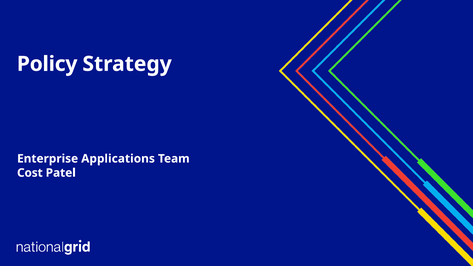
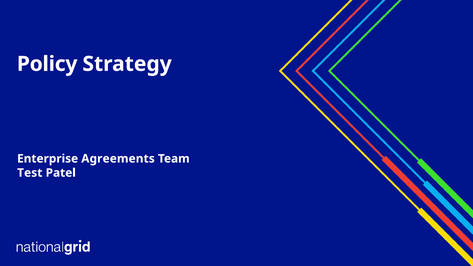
Applications: Applications -> Agreements
Cost: Cost -> Test
